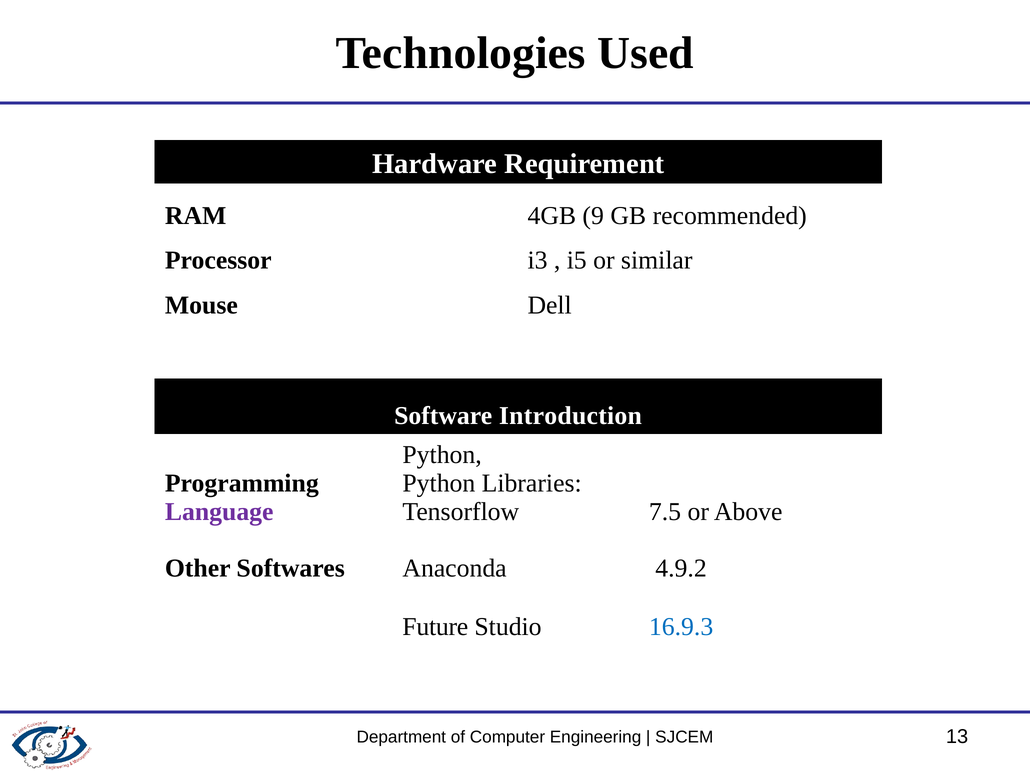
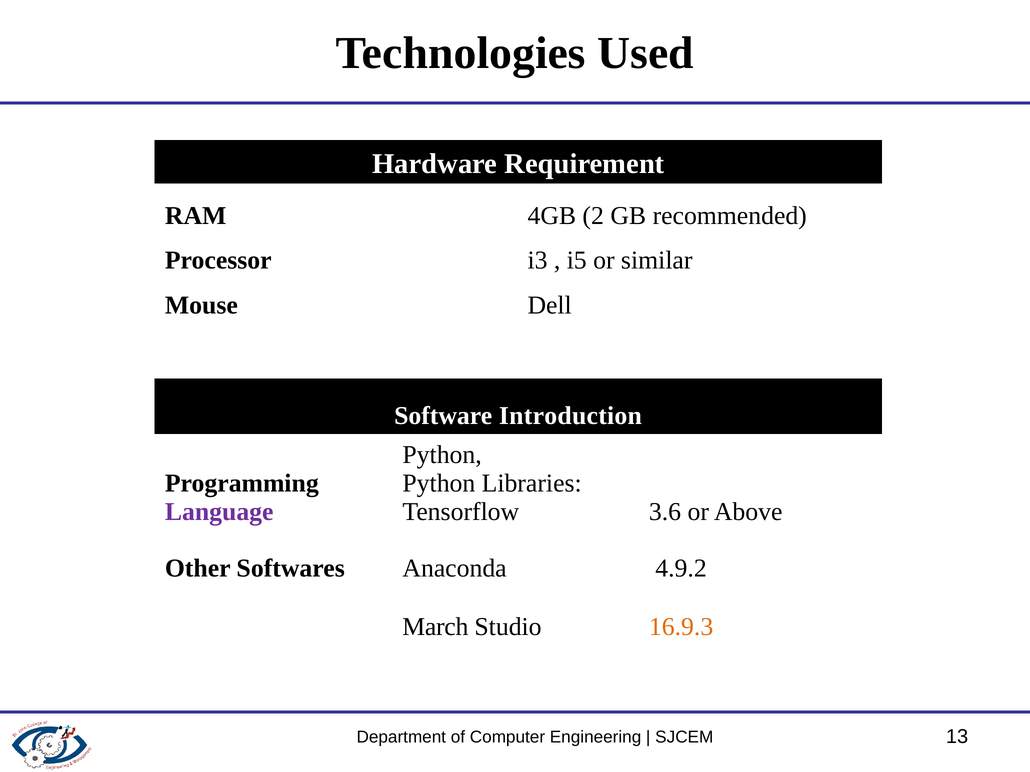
9: 9 -> 2
7.5: 7.5 -> 3.6
Future: Future -> March
16.9.3 colour: blue -> orange
